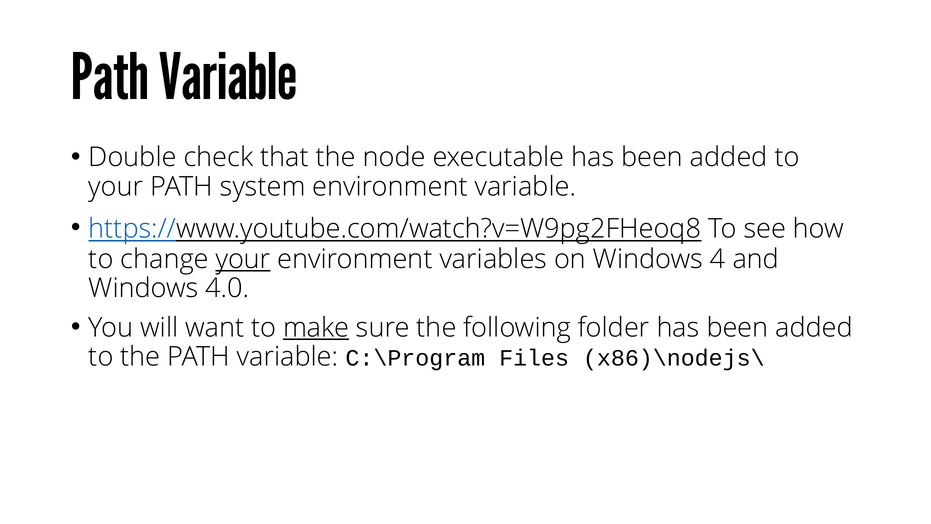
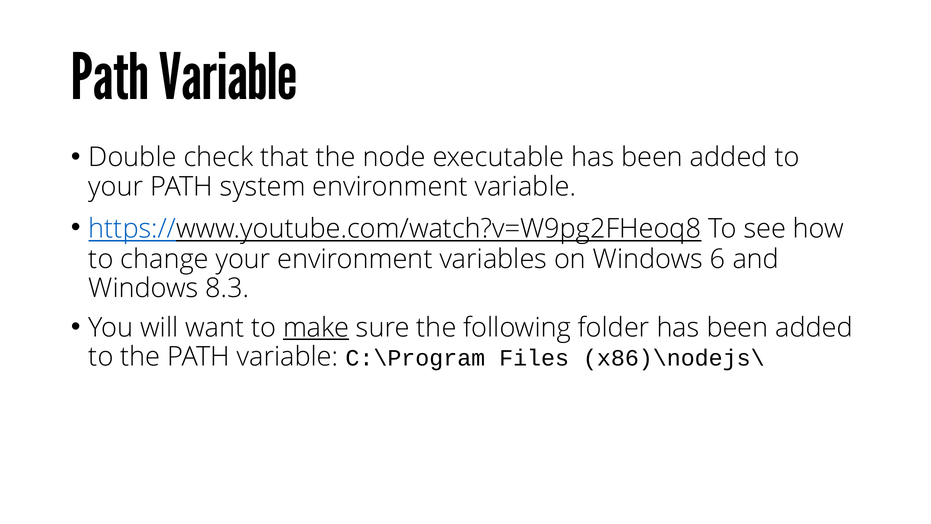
your at (243, 259) underline: present -> none
4: 4 -> 6
4.0: 4.0 -> 8.3
